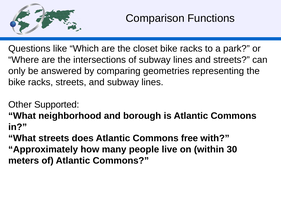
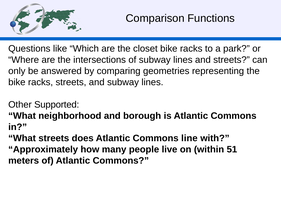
free: free -> line
30: 30 -> 51
